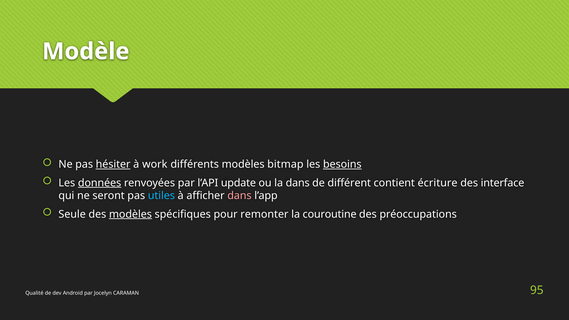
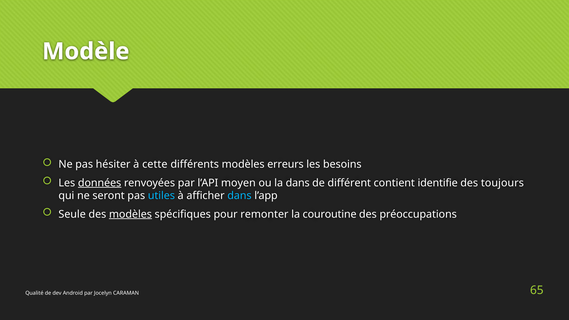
hésiter underline: present -> none
work: work -> cette
bitmap: bitmap -> erreurs
besoins underline: present -> none
update: update -> moyen
écriture: écriture -> identifie
interface: interface -> toujours
dans at (239, 196) colour: pink -> light blue
95: 95 -> 65
